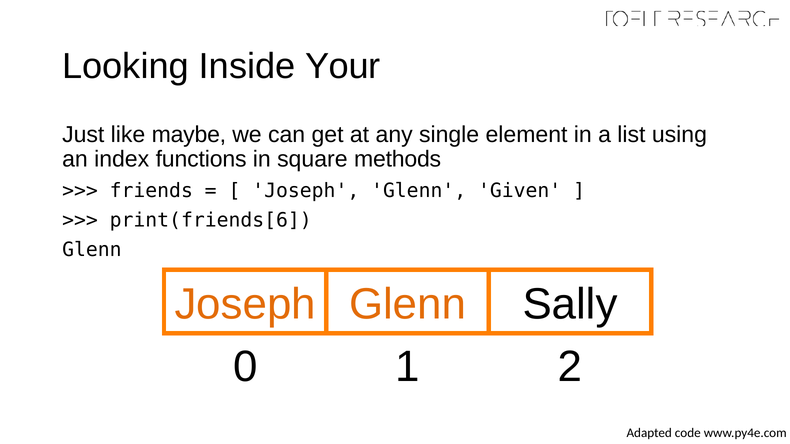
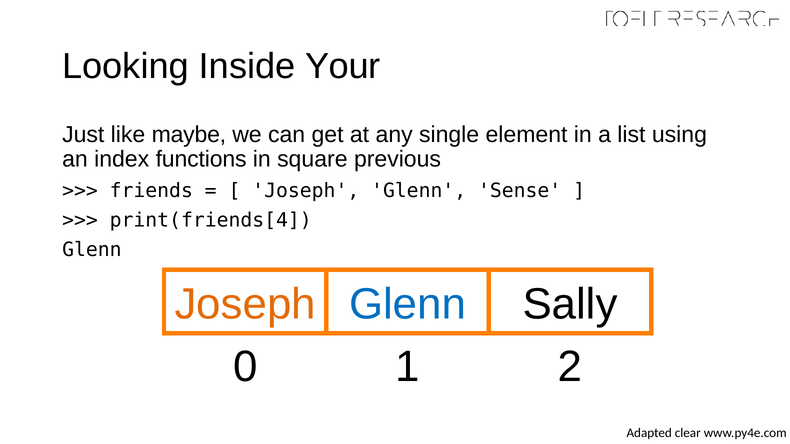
methods: methods -> previous
Given: Given -> Sense
print(friends[6: print(friends[6 -> print(friends[4
Glenn at (408, 305) colour: orange -> blue
code: code -> clear
